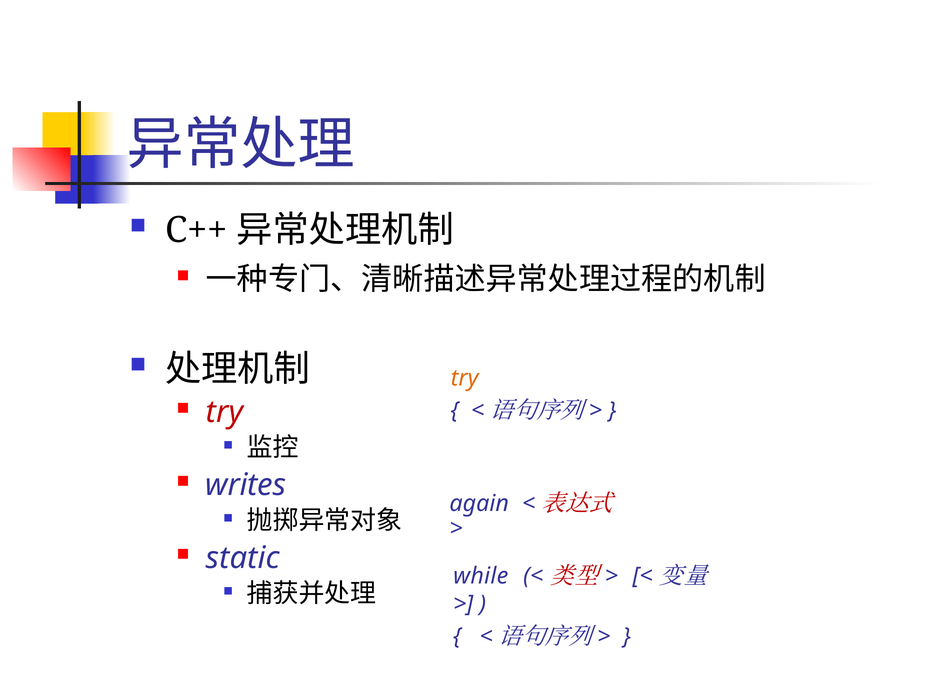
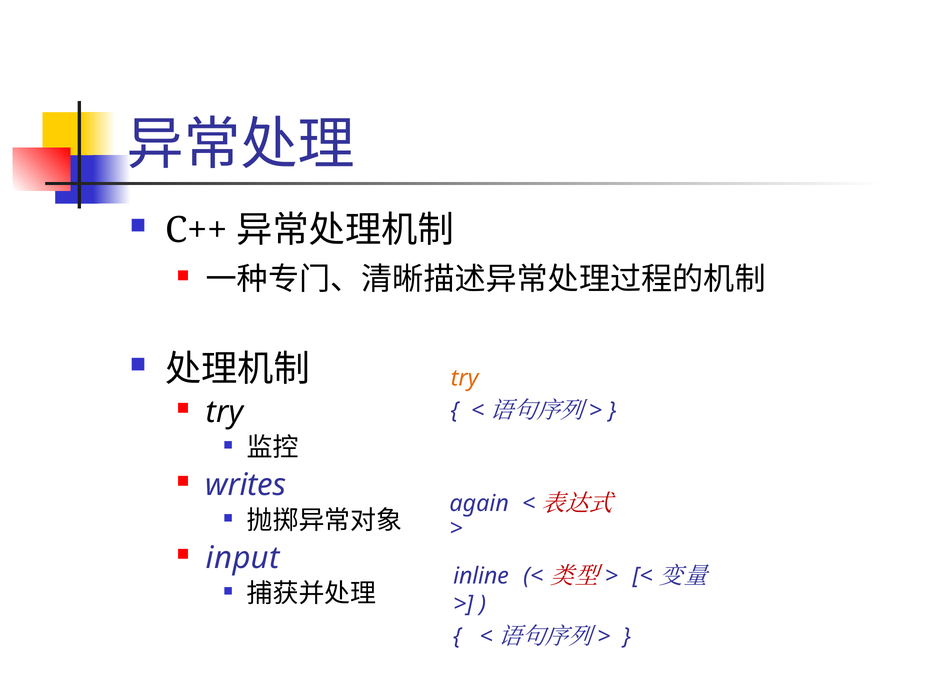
try at (224, 412) colour: red -> black
static: static -> input
while: while -> inline
